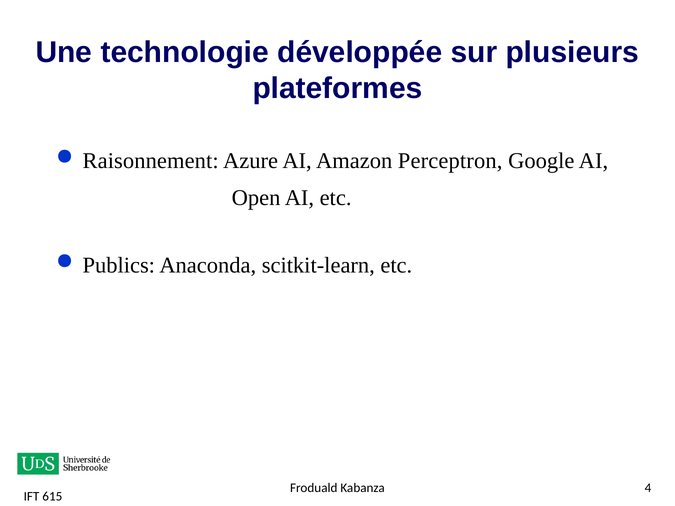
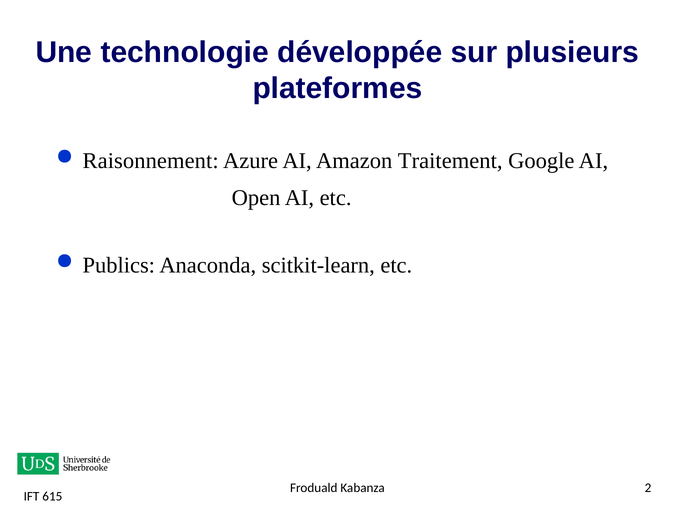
Perceptron: Perceptron -> Traitement
4: 4 -> 2
